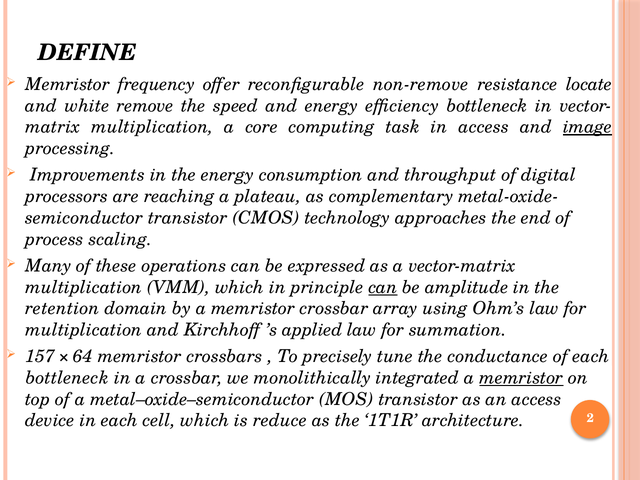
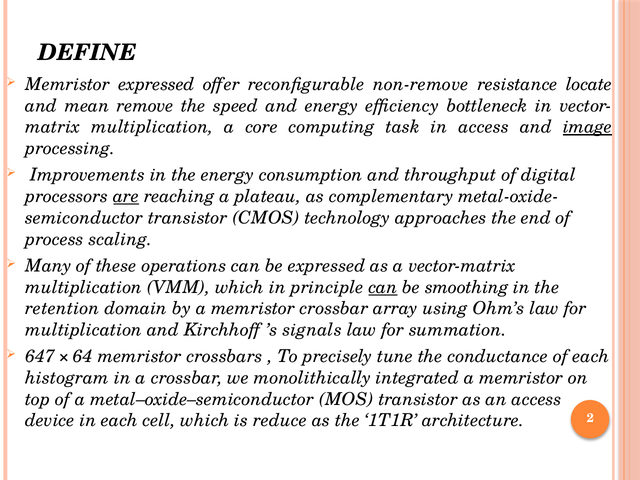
Memristor frequency: frequency -> expressed
white: white -> mean
are underline: none -> present
amplitude: amplitude -> smoothing
applied: applied -> signals
157: 157 -> 647
bottleneck at (67, 378): bottleneck -> histogram
memristor at (521, 378) underline: present -> none
